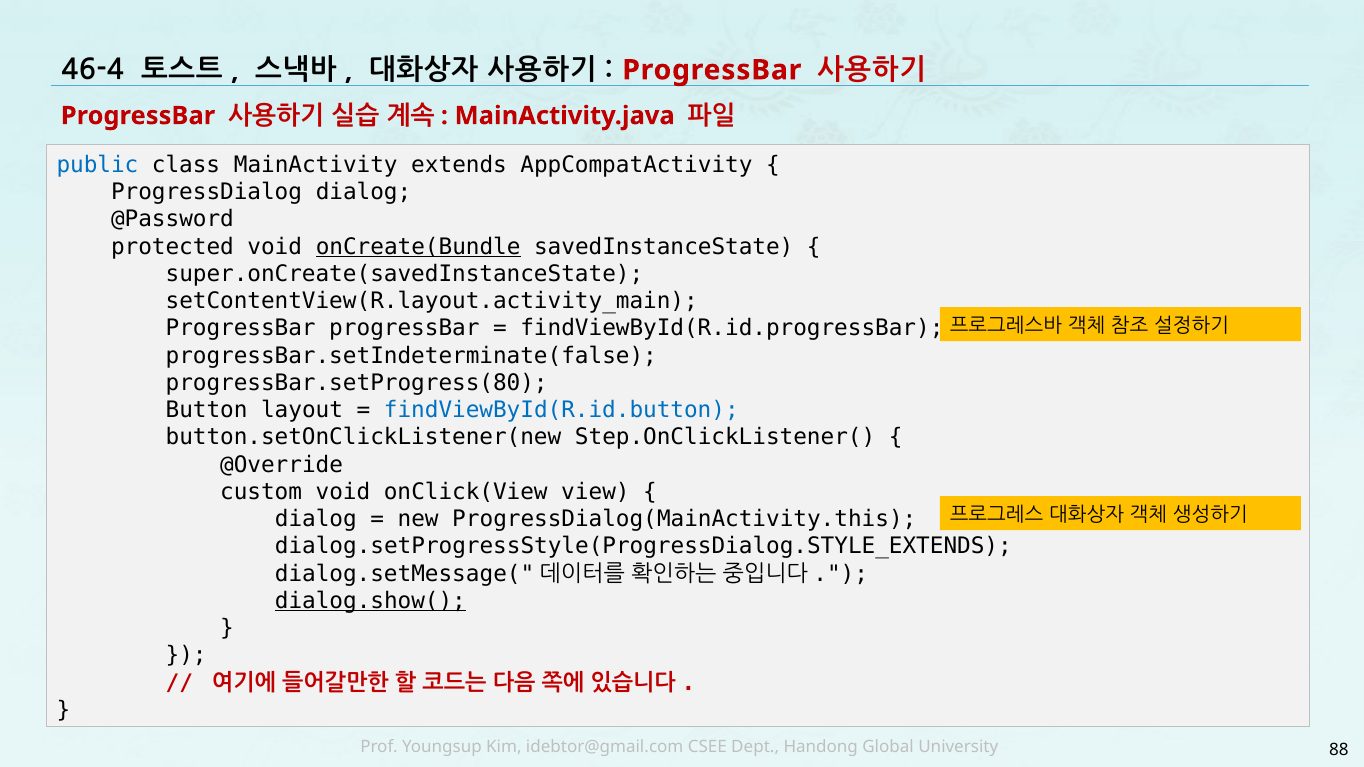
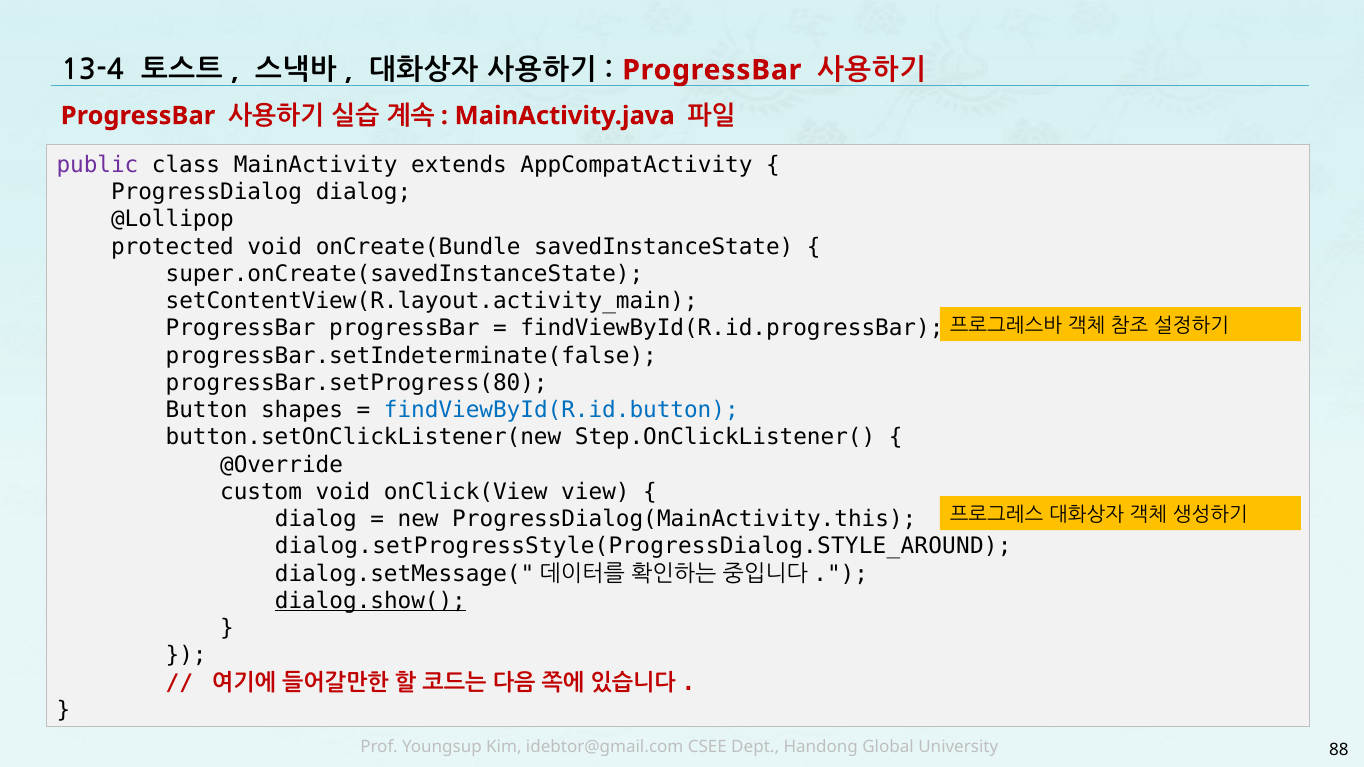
46-4: 46-4 -> 13-4
public colour: blue -> purple
@Password: @Password -> @Lollipop
onCreate(Bundle underline: present -> none
layout: layout -> shapes
dialog.setProgressStyle(ProgressDialog.STYLE_EXTENDS: dialog.setProgressStyle(ProgressDialog.STYLE_EXTENDS -> dialog.setProgressStyle(ProgressDialog.STYLE_AROUND
